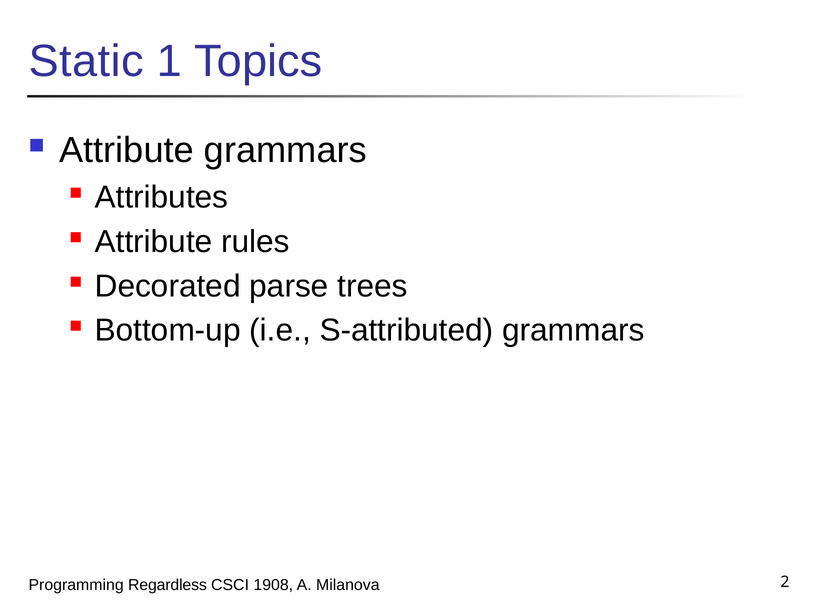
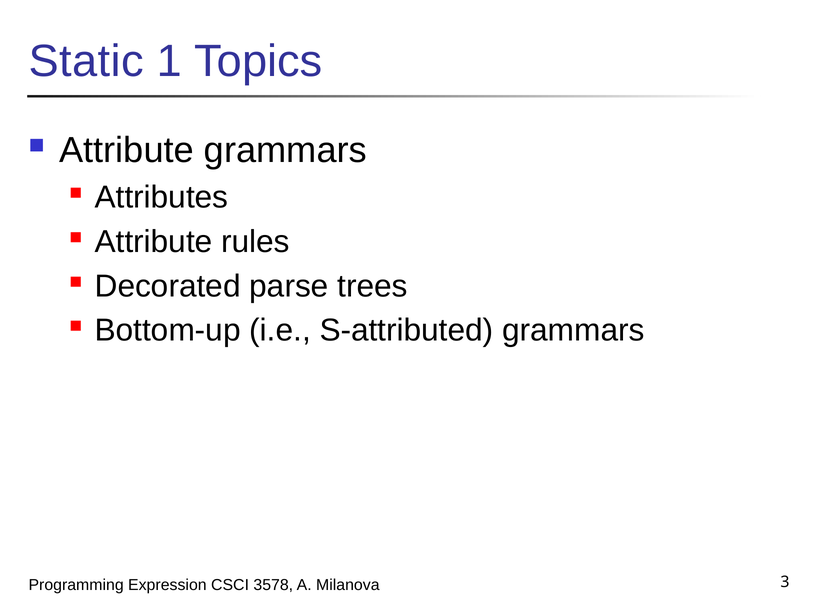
Regardless: Regardless -> Expression
1908: 1908 -> 3578
2: 2 -> 3
